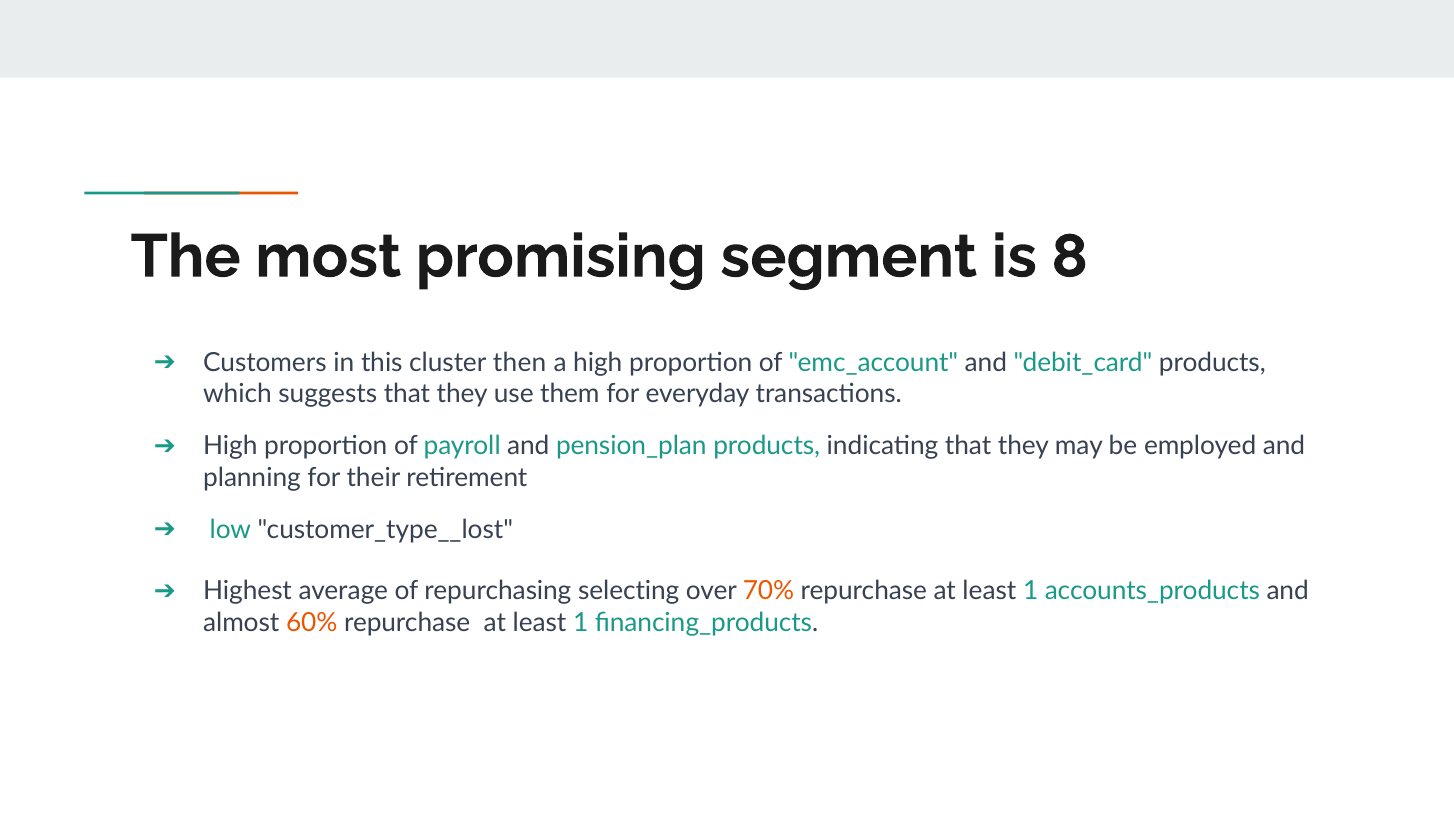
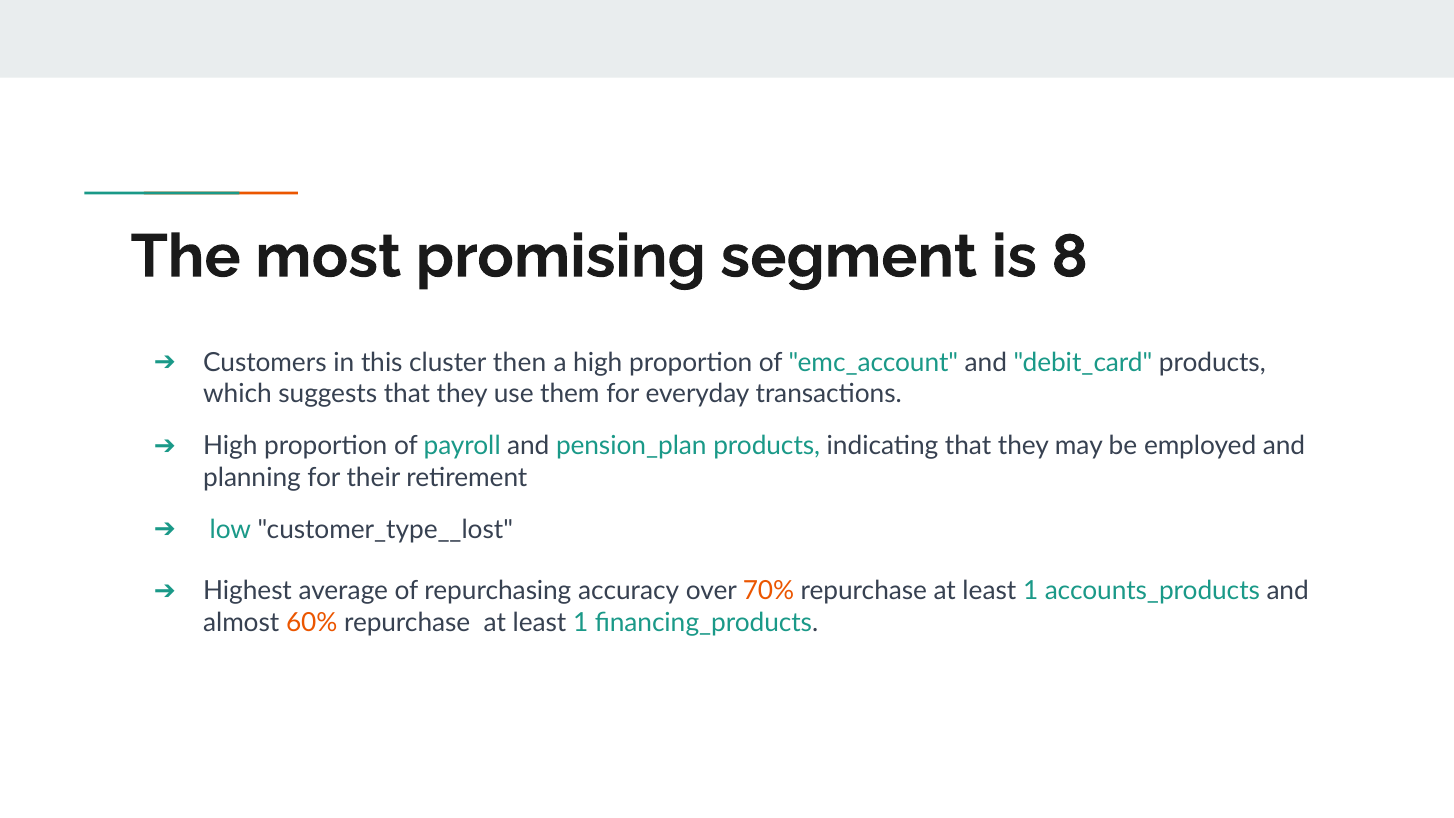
selecting: selecting -> accuracy
